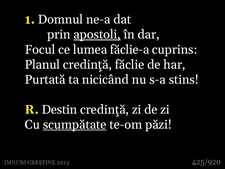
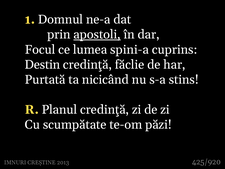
făclie-a: făclie-a -> spini-a
Planul: Planul -> Destin
Destin: Destin -> Planul
scumpătate underline: present -> none
